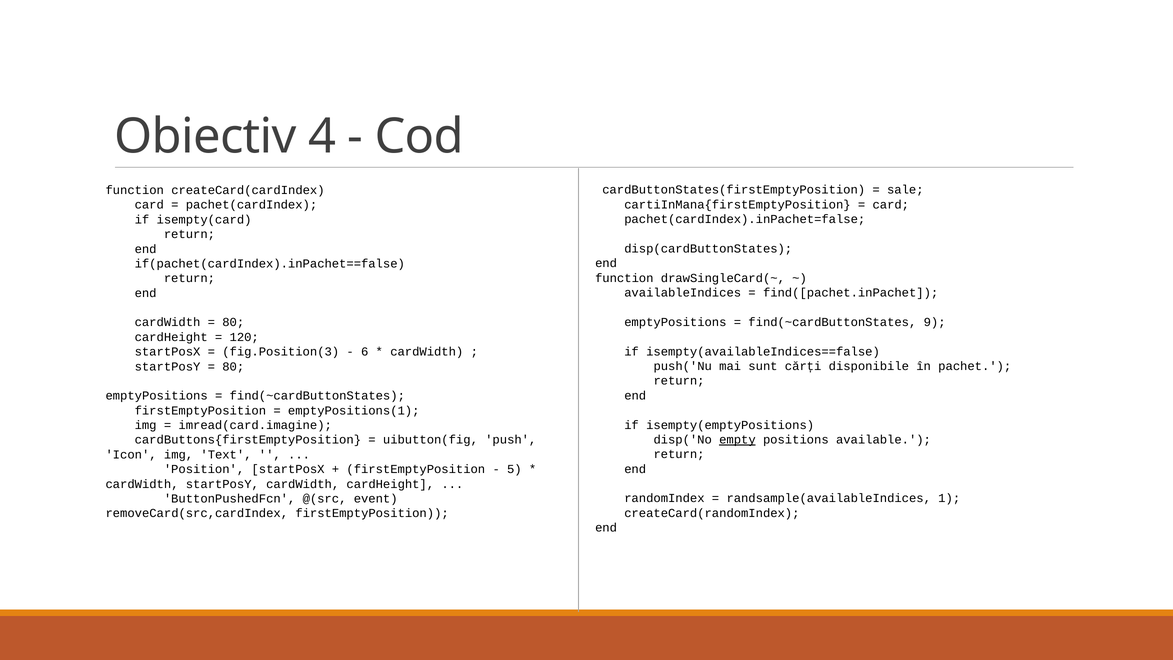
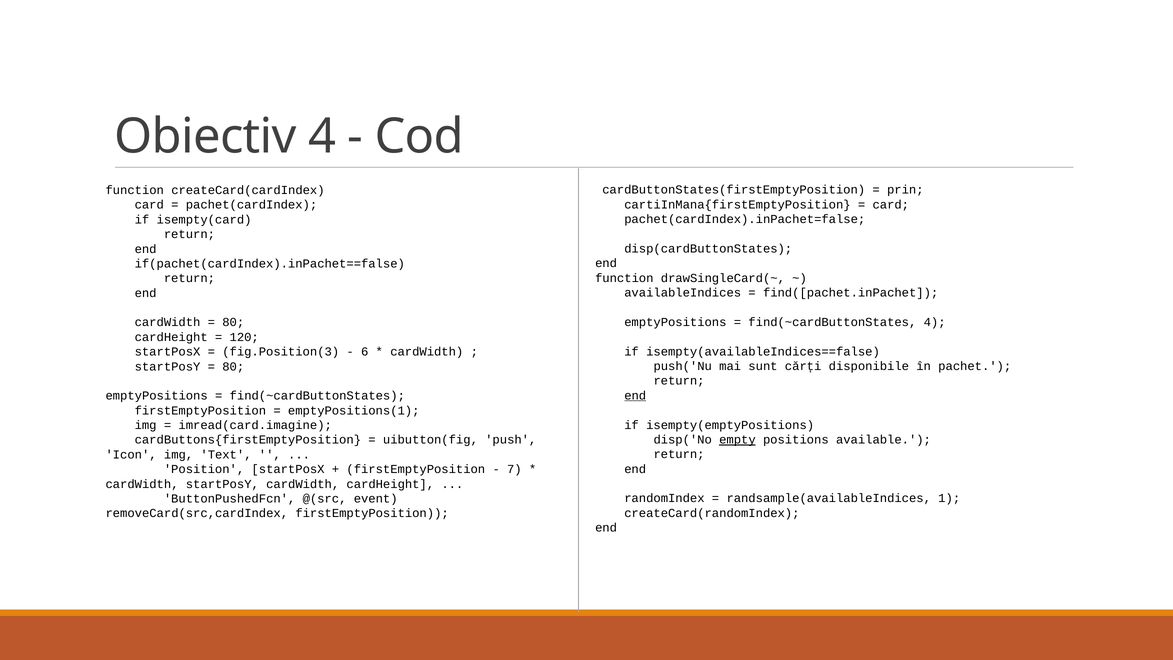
sale: sale -> prin
find(~cardButtonStates 9: 9 -> 4
end at (635, 395) underline: none -> present
5: 5 -> 7
